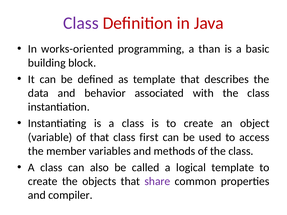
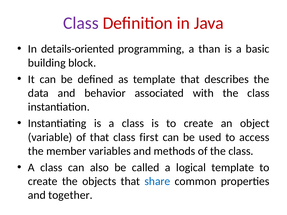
works-oriented: works-oriented -> details-oriented
share colour: purple -> blue
compiler: compiler -> together
